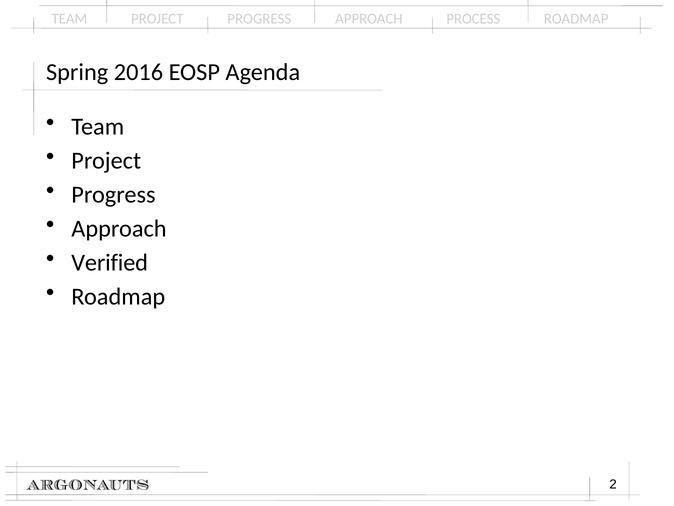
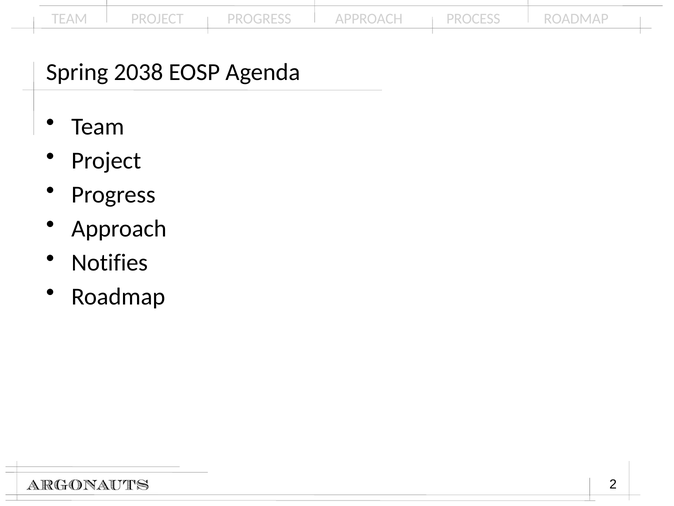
2016: 2016 -> 2038
Verified: Verified -> Notifies
